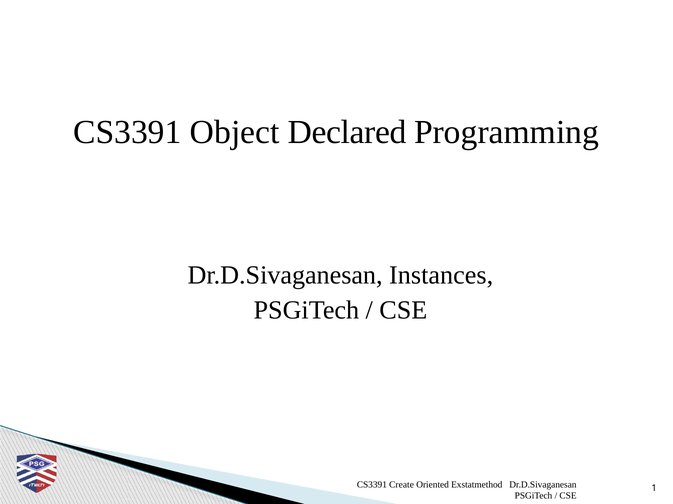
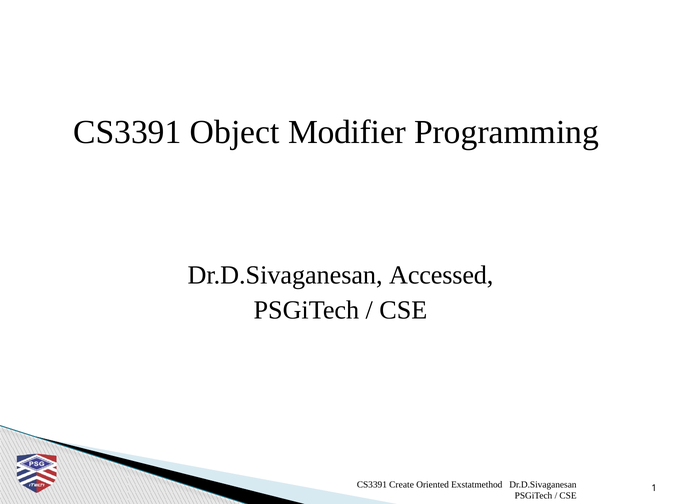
Declared: Declared -> Modifier
Instances: Instances -> Accessed
